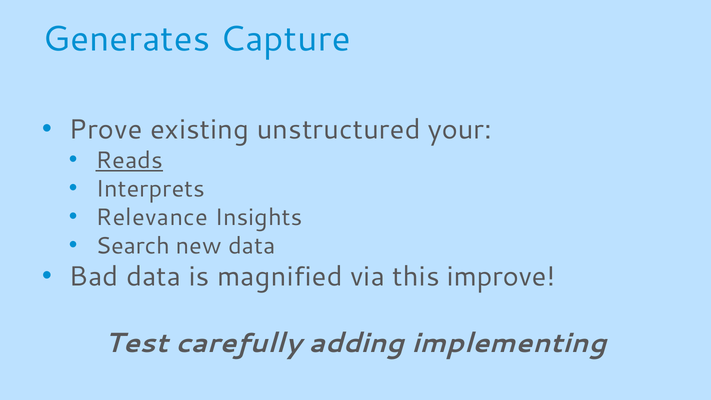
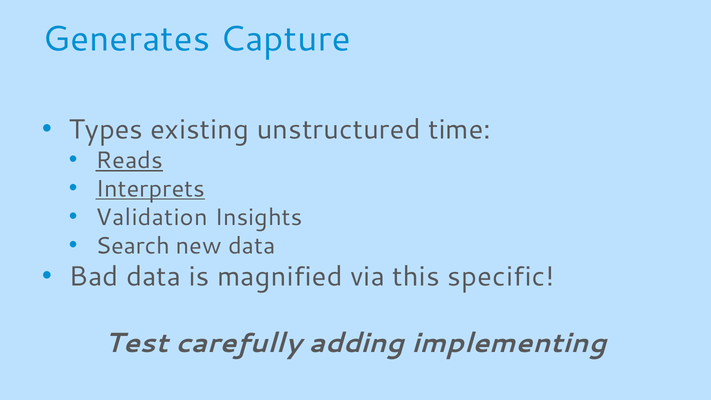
Prove: Prove -> Types
your: your -> time
Interprets underline: none -> present
Relevance: Relevance -> Validation
improve: improve -> specific
